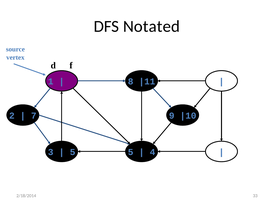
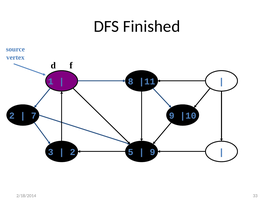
Notated: Notated -> Finished
5 at (73, 152): 5 -> 2
4 at (153, 152): 4 -> 9
